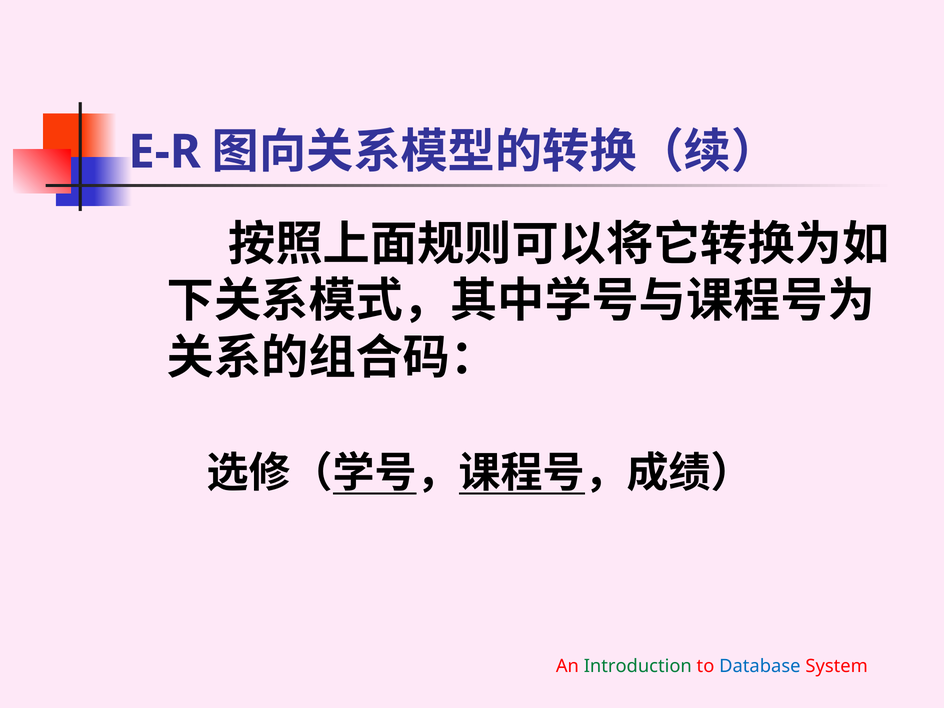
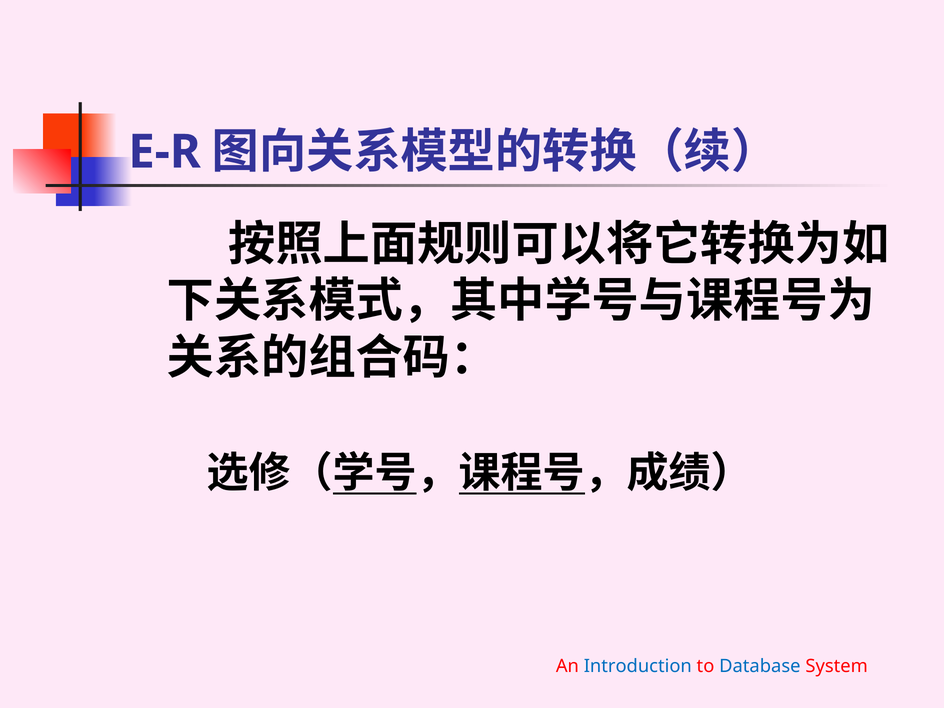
Introduction colour: green -> blue
